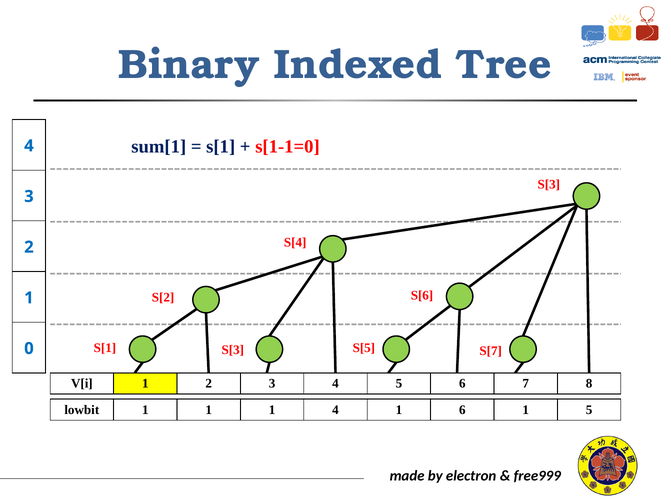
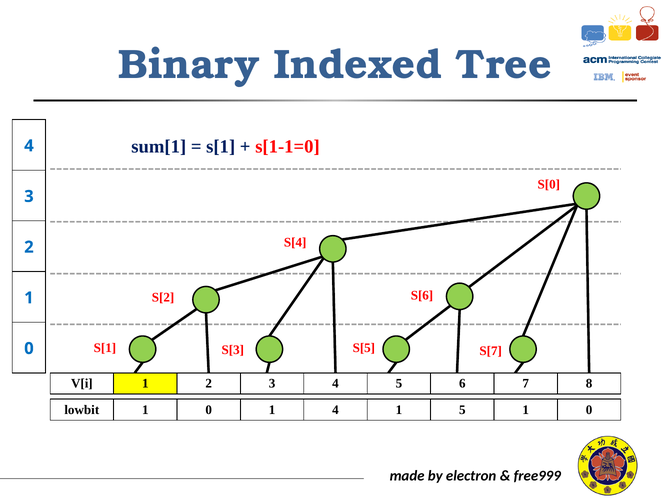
S[3 at (549, 184): S[3 -> S[0
lowbit 1 1: 1 -> 0
1 6: 6 -> 5
5 at (589, 410): 5 -> 0
